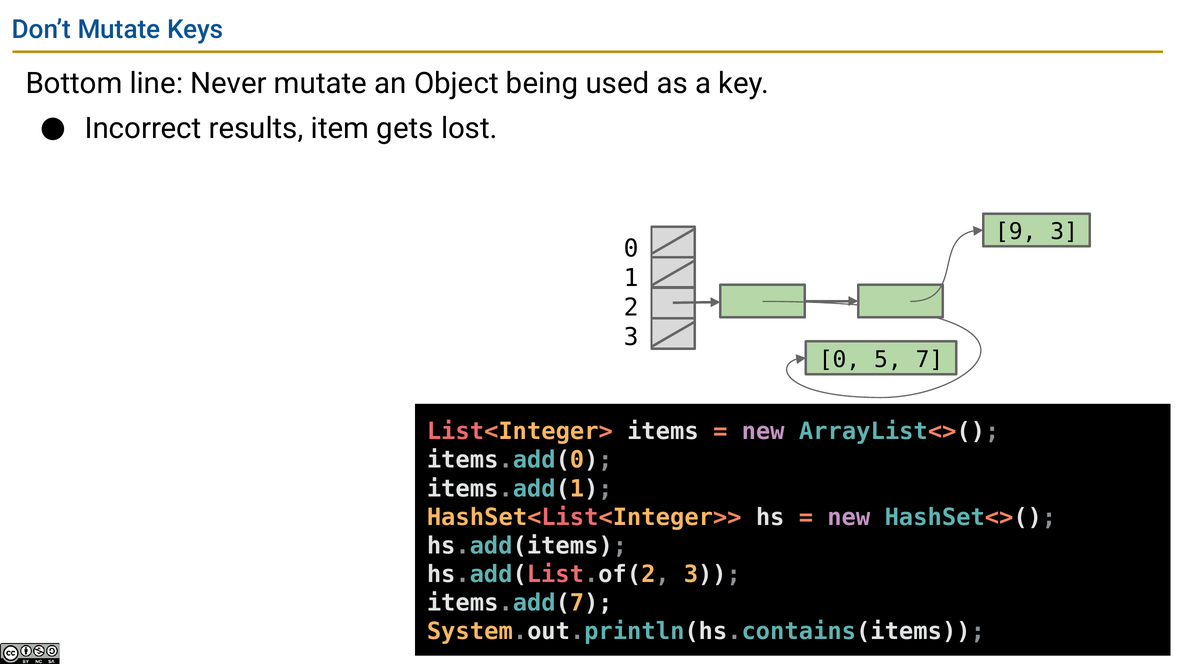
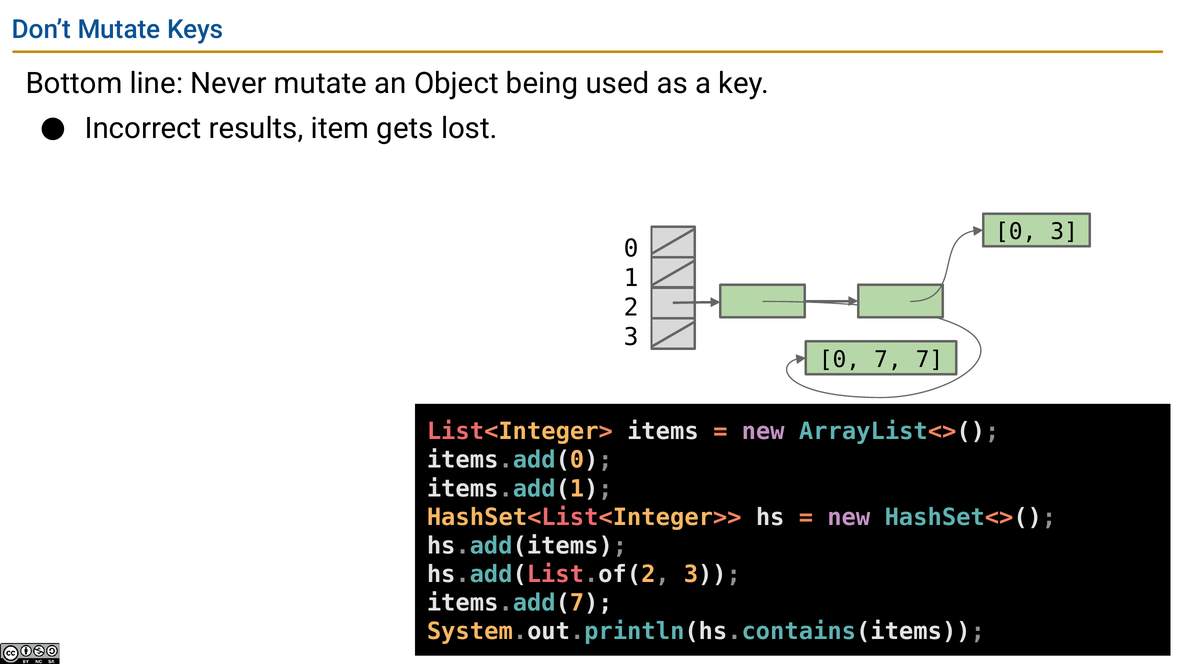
9 at (1016, 232): 9 -> 0
0 5: 5 -> 7
